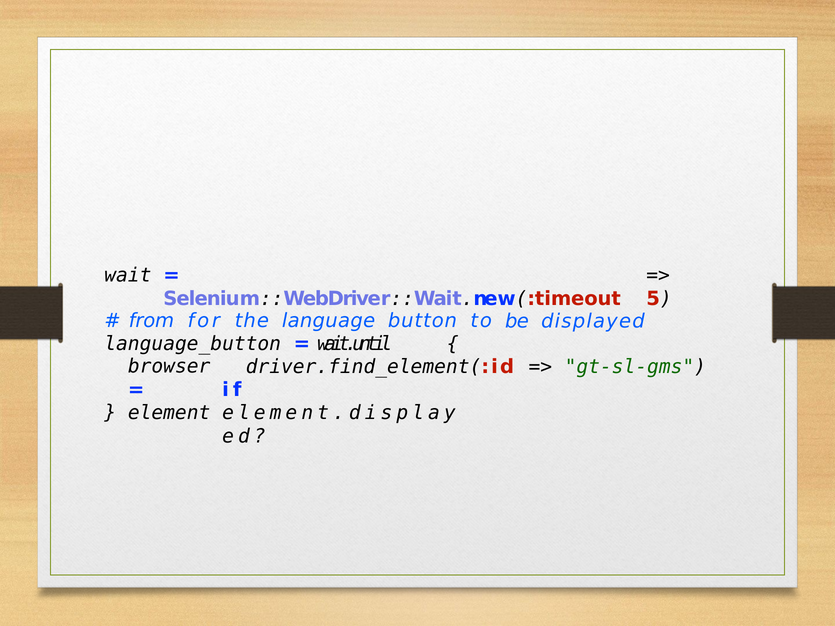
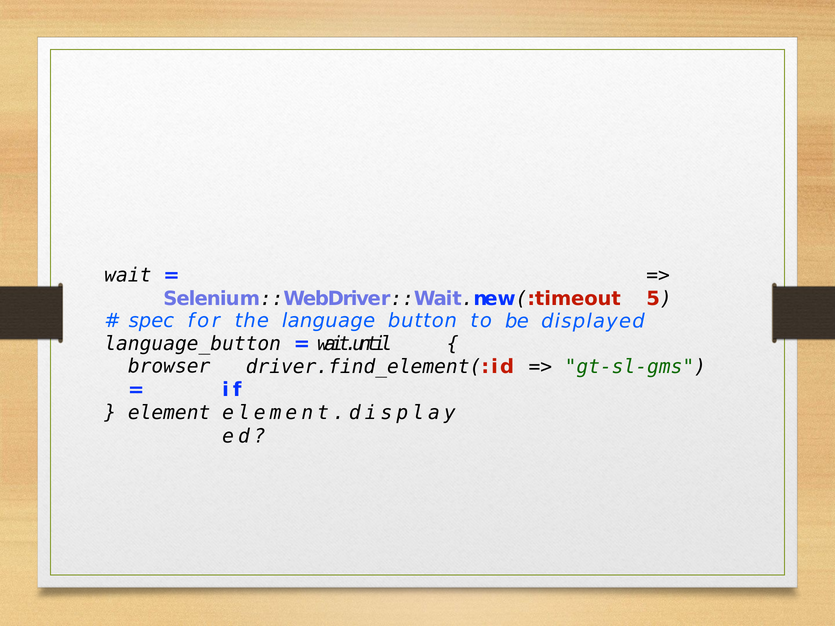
from: from -> spec
